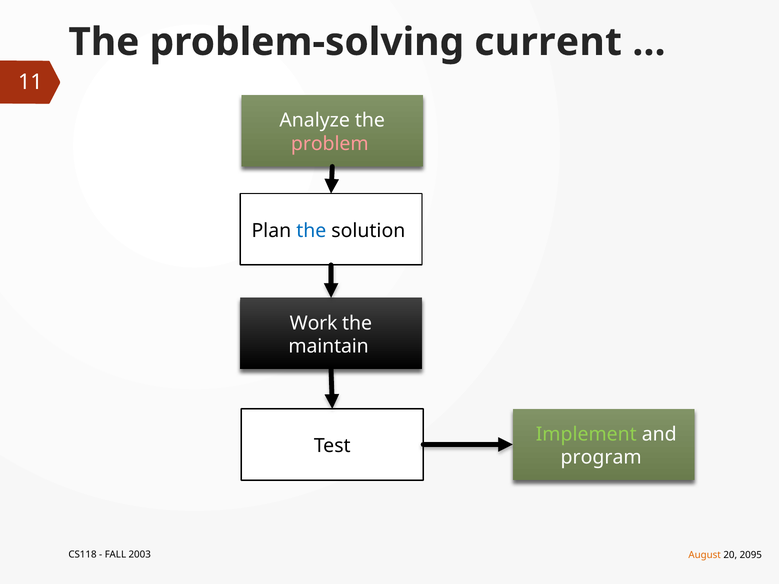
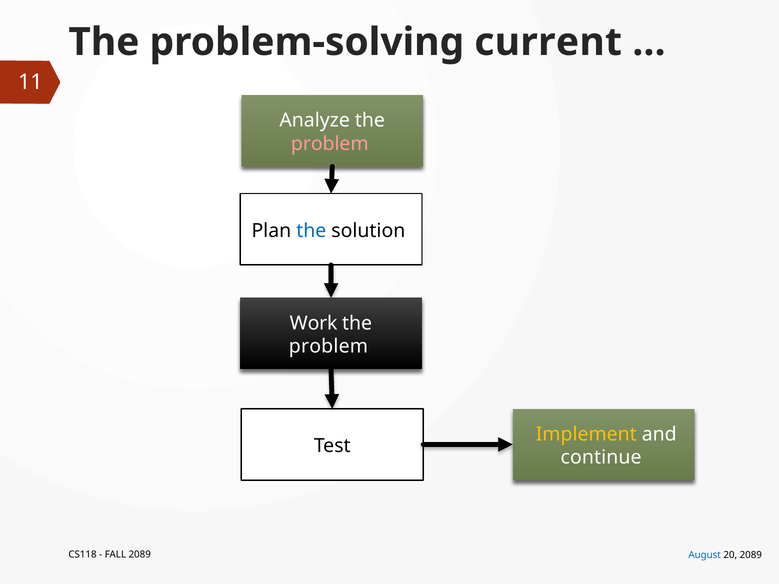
maintain at (329, 347): maintain -> problem
Implement colour: light green -> yellow
program: program -> continue
FALL 2003: 2003 -> 2089
August colour: orange -> blue
20 2095: 2095 -> 2089
